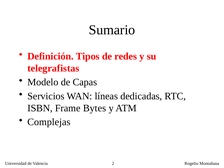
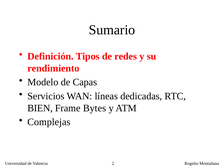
telegrafistas: telegrafistas -> rendimiento
ISBN: ISBN -> BIEN
